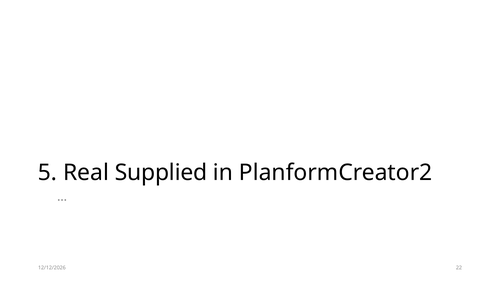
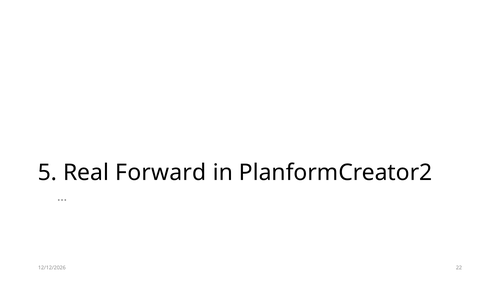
Supplied: Supplied -> Forward
